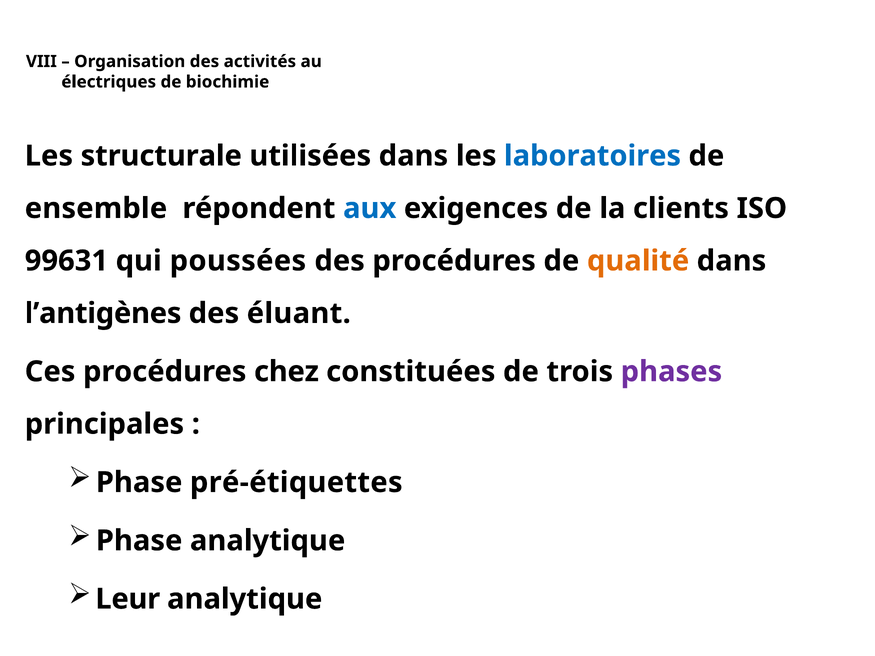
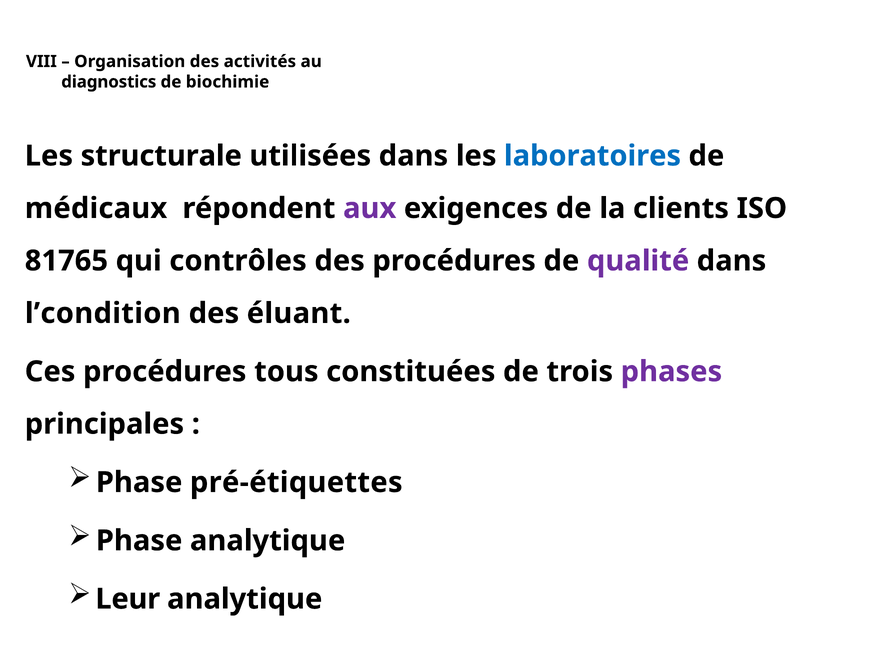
électriques: électriques -> diagnostics
ensemble: ensemble -> médicaux
aux colour: blue -> purple
99631: 99631 -> 81765
poussées: poussées -> contrôles
qualité colour: orange -> purple
l’antigènes: l’antigènes -> l’condition
chez: chez -> tous
